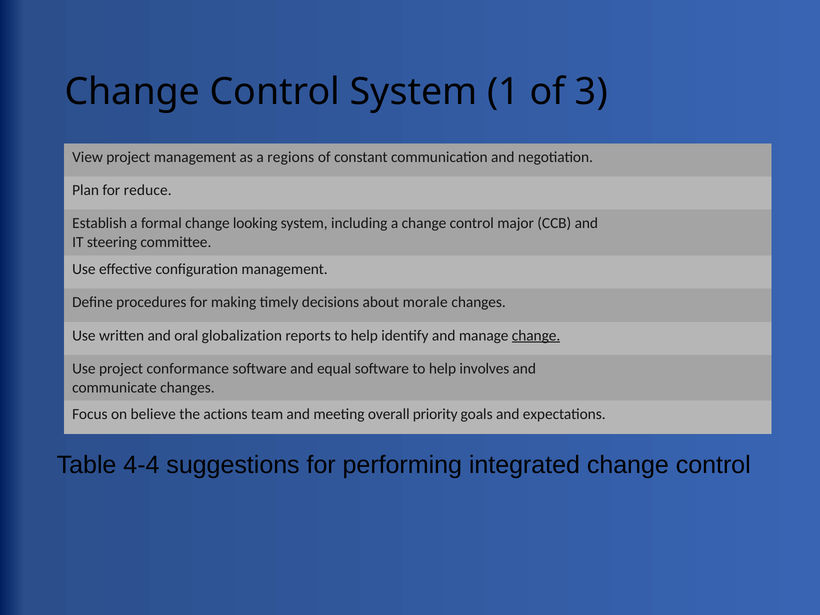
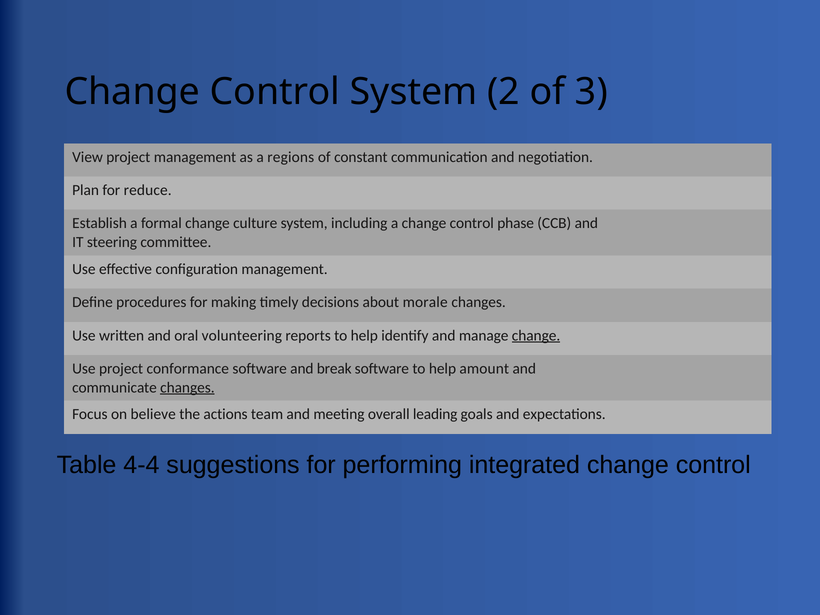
1: 1 -> 2
looking: looking -> culture
major: major -> phase
globalization: globalization -> volunteering
equal: equal -> break
involves: involves -> amount
changes at (187, 387) underline: none -> present
priority: priority -> leading
